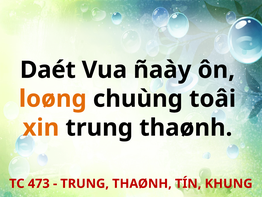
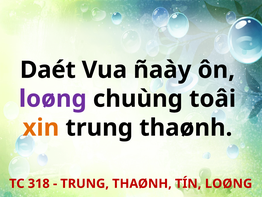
loøng at (53, 99) colour: orange -> purple
473: 473 -> 318
TÍN KHUNG: KHUNG -> LOØNG
